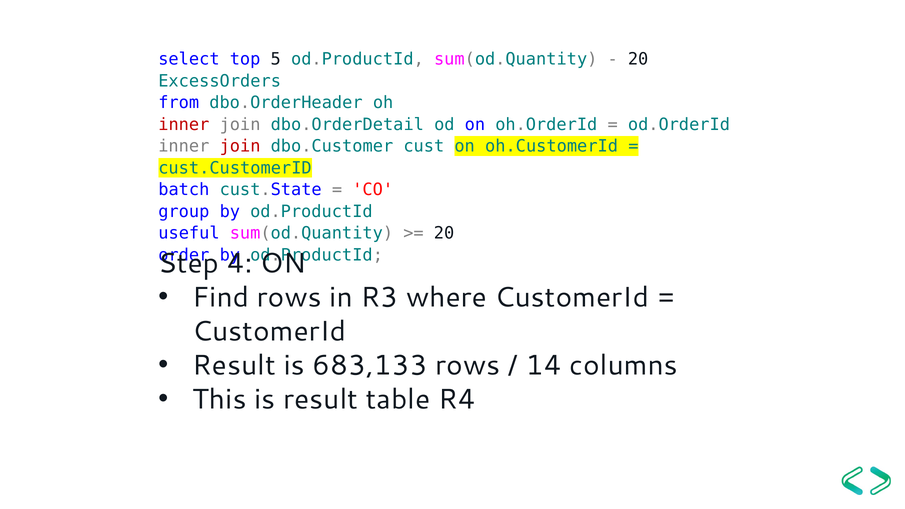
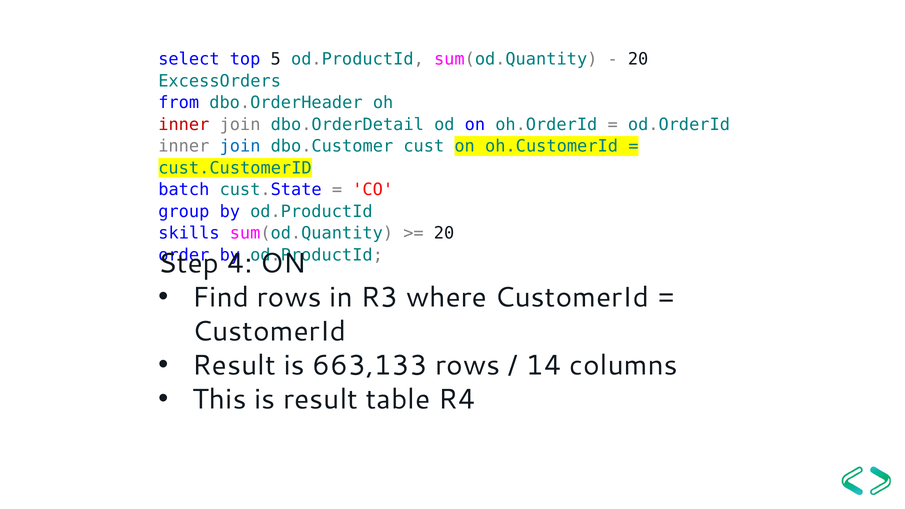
join at (240, 146) colour: red -> blue
useful: useful -> skills
683,133: 683,133 -> 663,133
